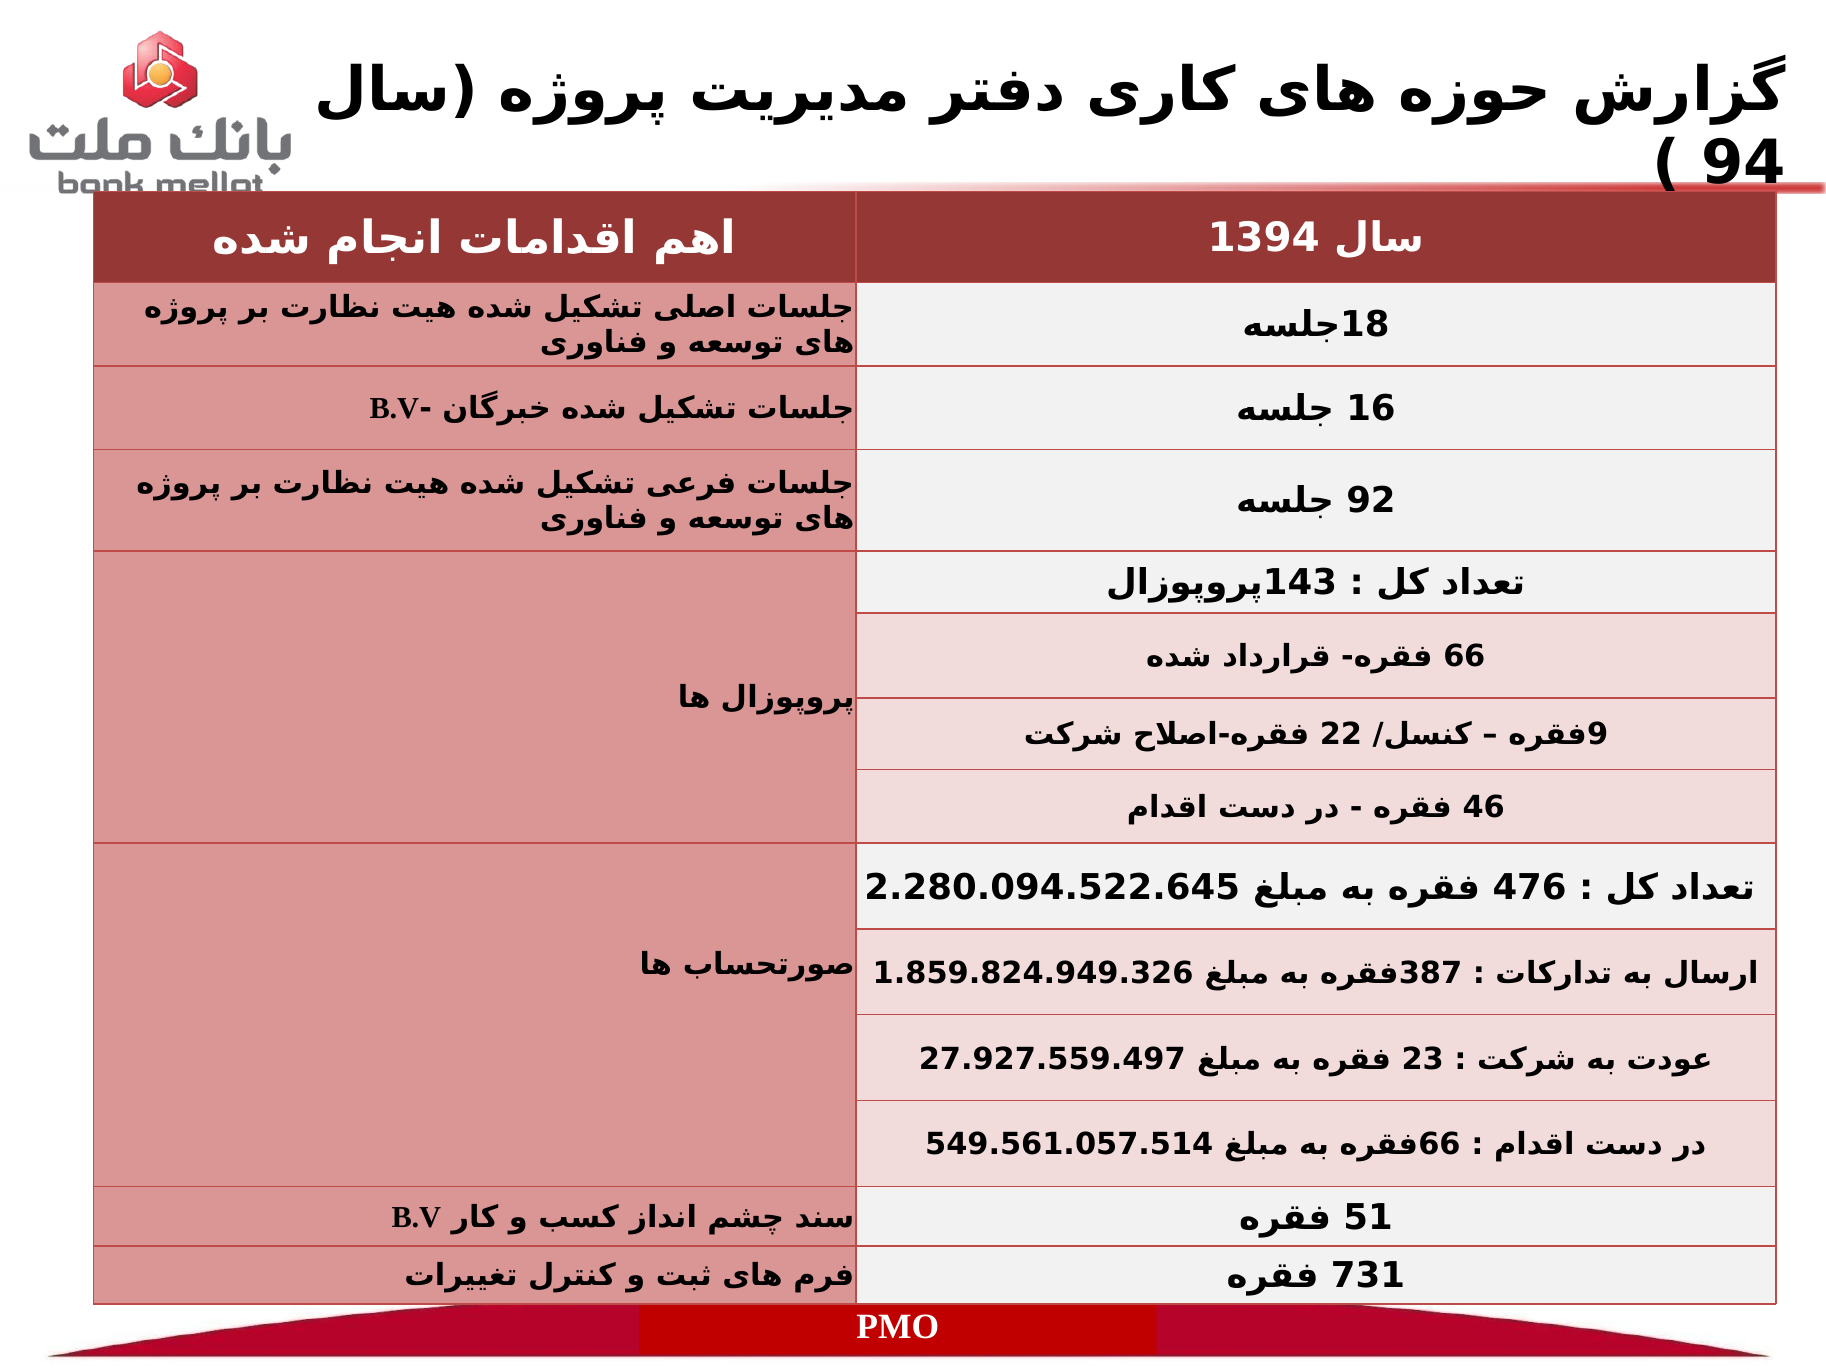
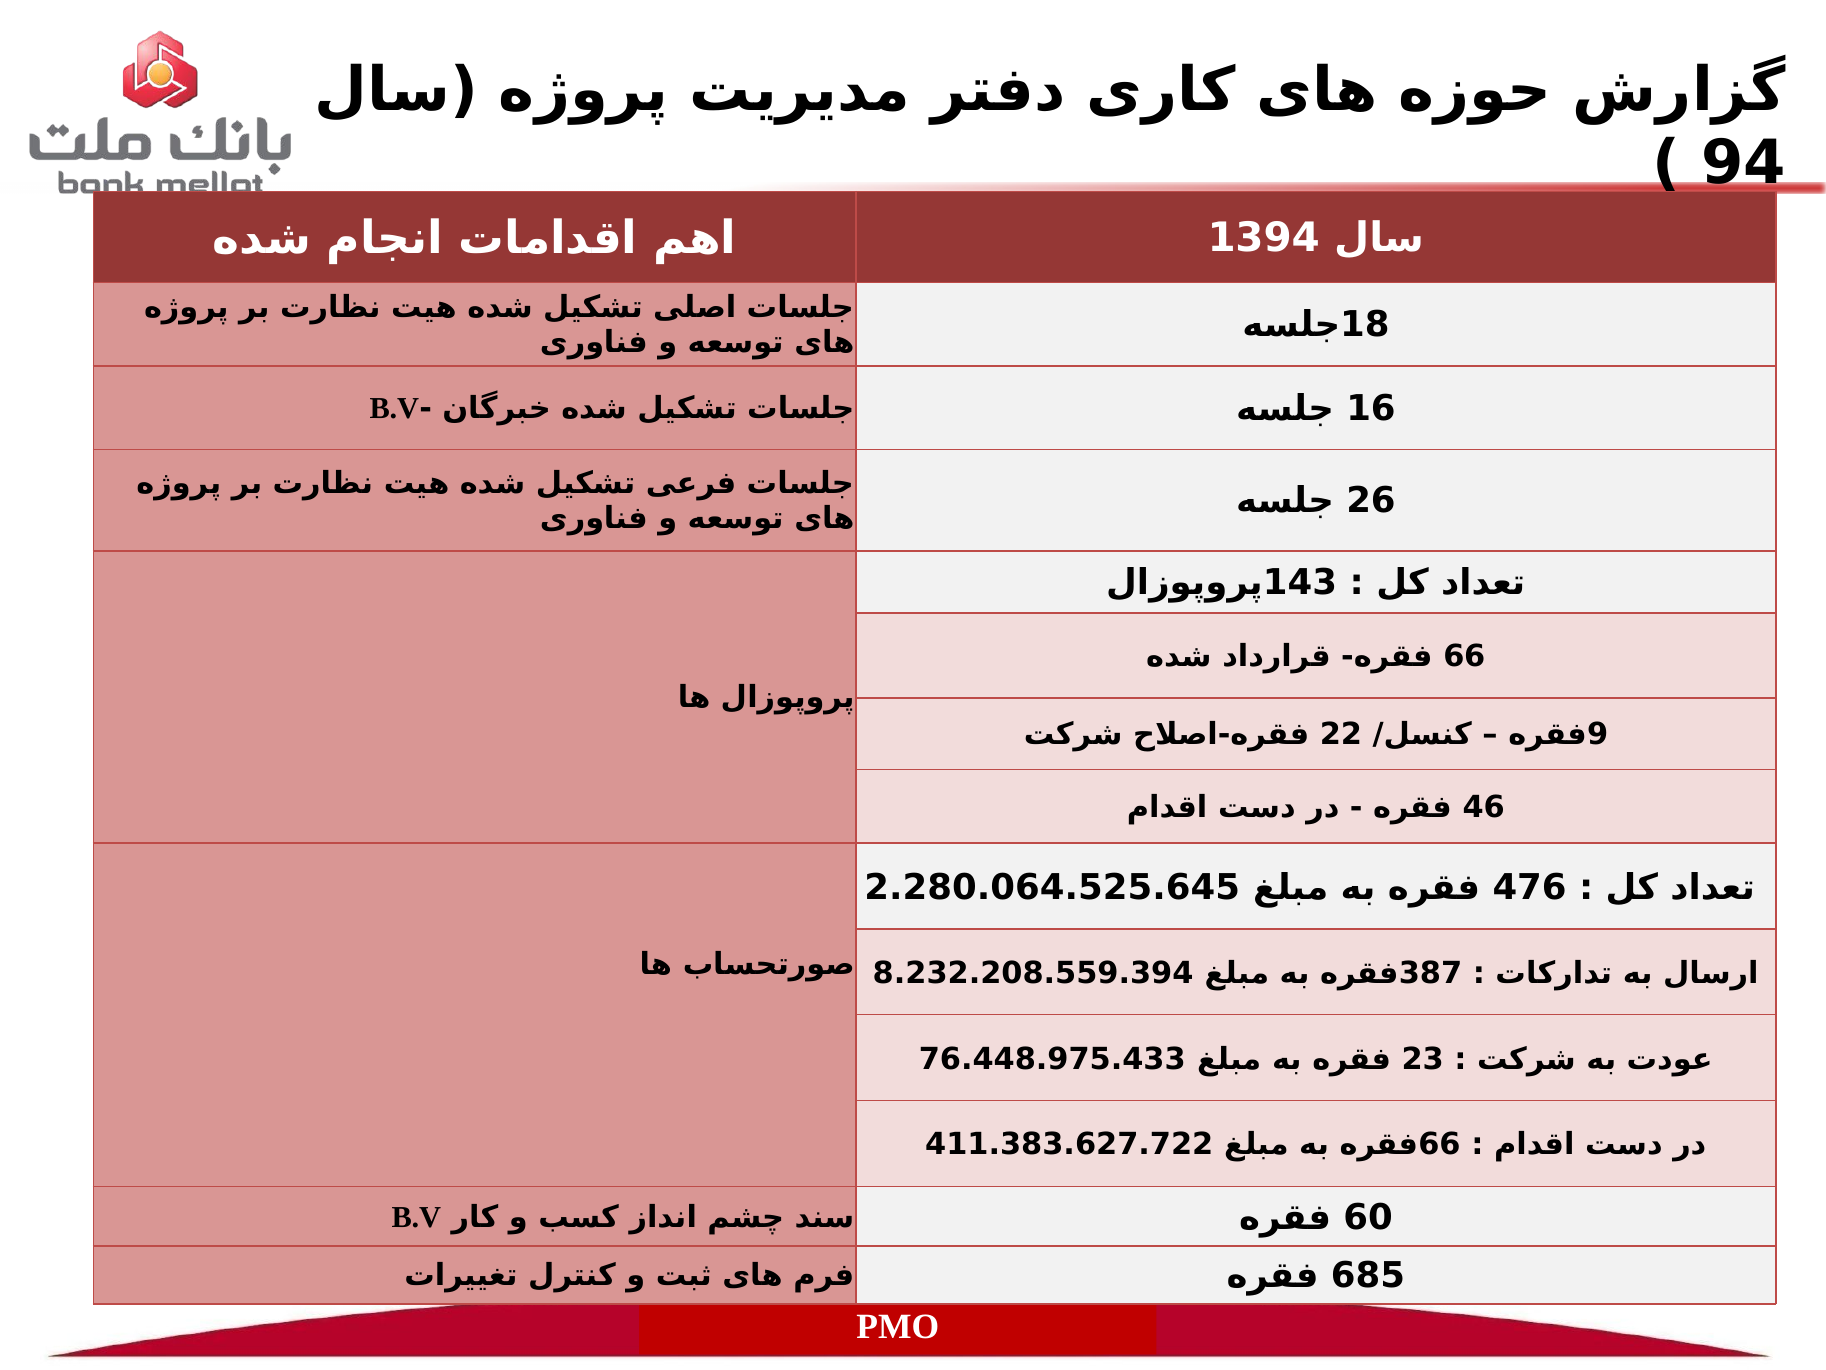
92: 92 -> 26
2.280.094.522.645: 2.280.094.522.645 -> 2.280.064.525.645
1.859.824.949.326: 1.859.824.949.326 -> 8.232.208.559.394
27.927.559.497: 27.927.559.497 -> 76.448.975.433
549.561.057.514: 549.561.057.514 -> 411.383.627.722
51: 51 -> 60
731: 731 -> 685
